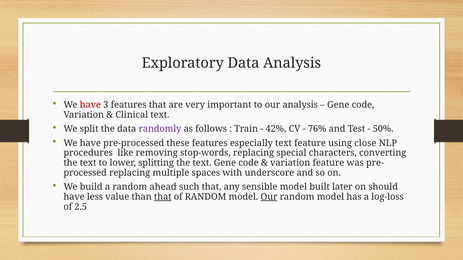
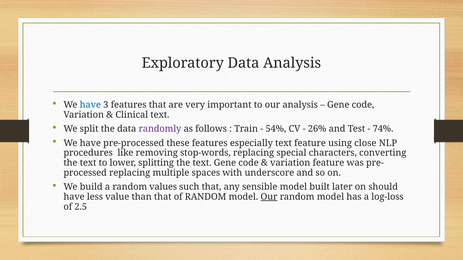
have at (90, 105) colour: red -> blue
42%: 42% -> 54%
76%: 76% -> 26%
50%: 50% -> 74%
ahead: ahead -> values
that at (163, 197) underline: present -> none
